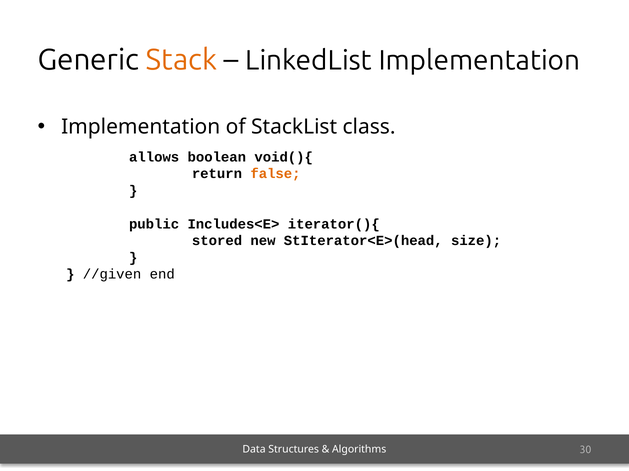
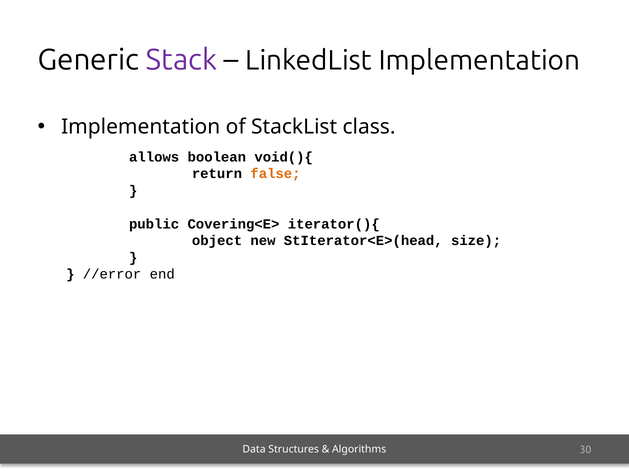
Stack colour: orange -> purple
Includes<E>: Includes<E> -> Covering<E>
stored: stored -> object
//given: //given -> //error
